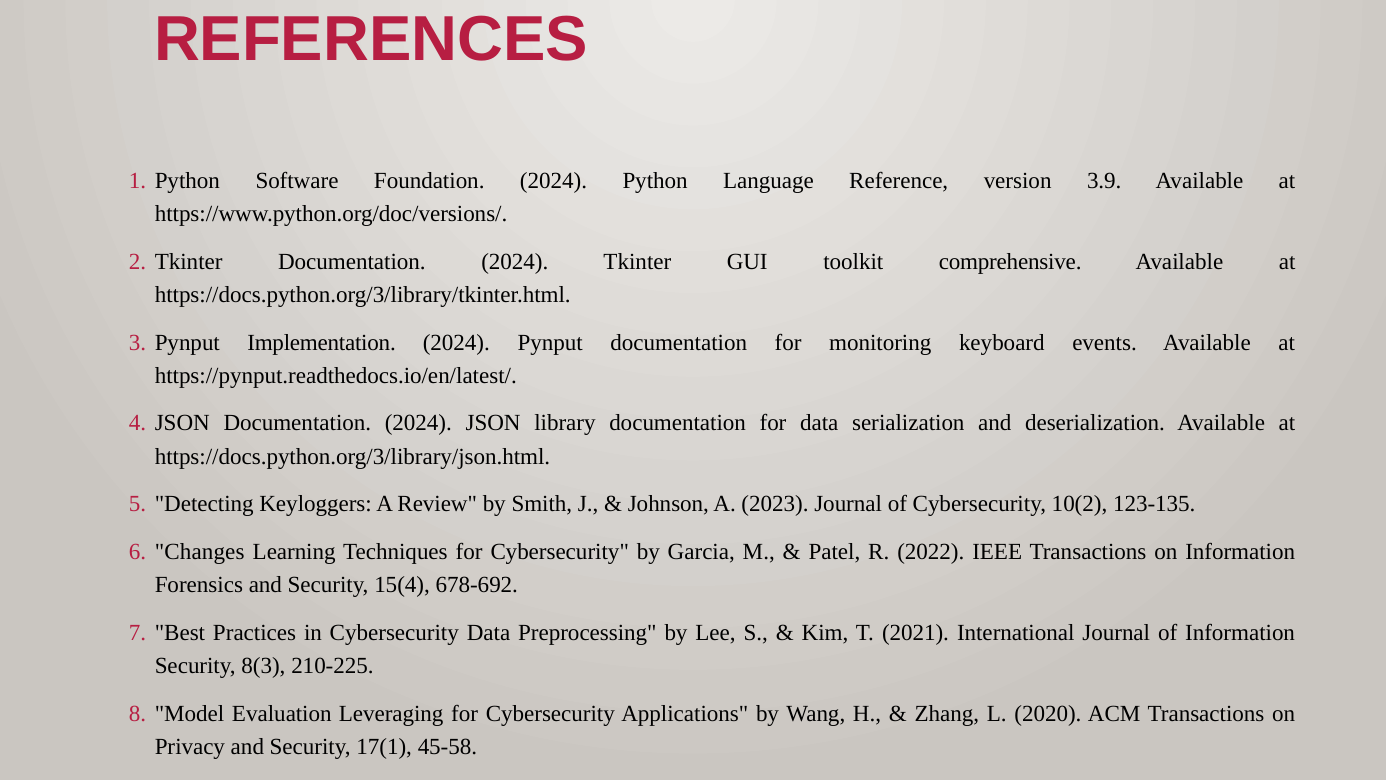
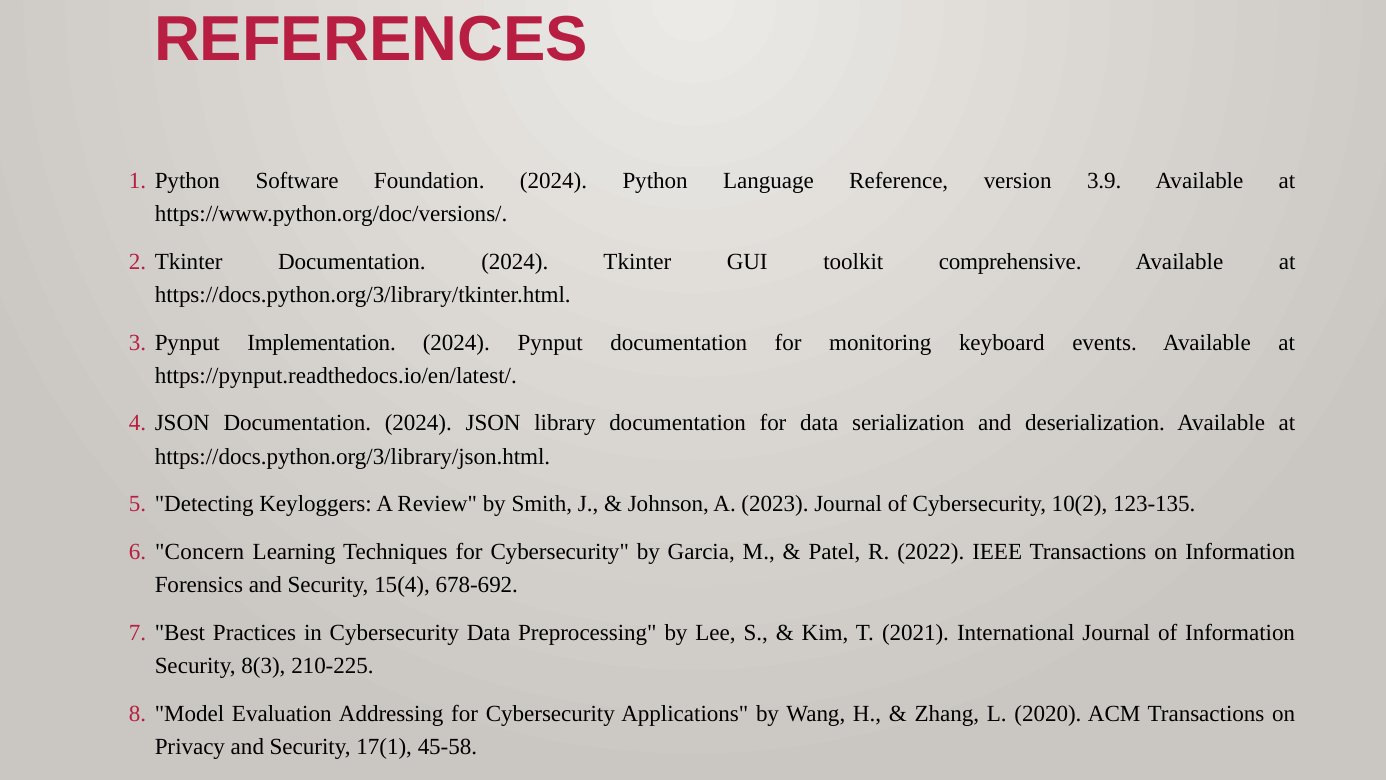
Changes: Changes -> Concern
Leveraging: Leveraging -> Addressing
